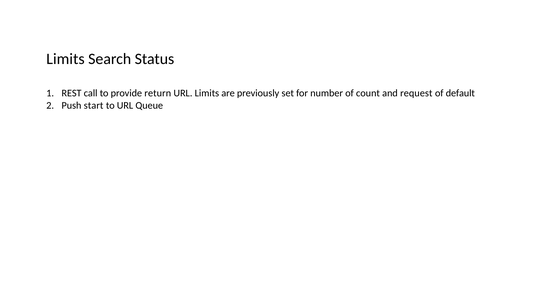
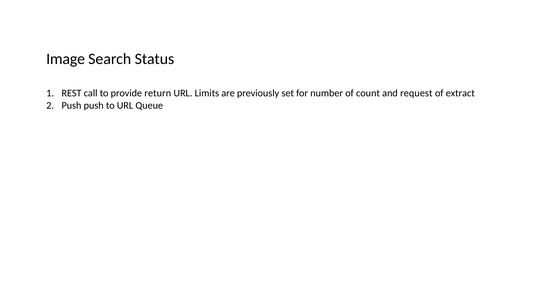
Limits at (65, 59): Limits -> Image
default: default -> extract
Push start: start -> push
